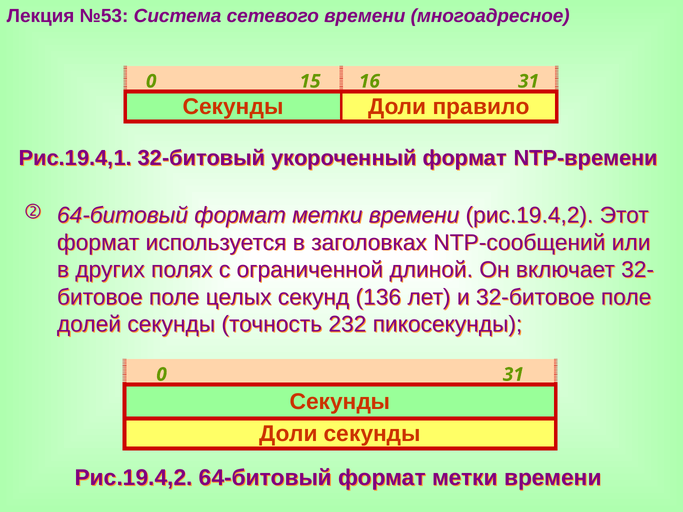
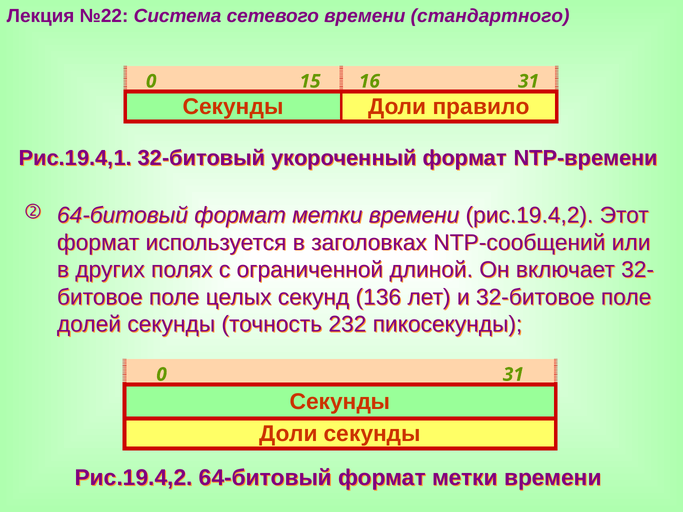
№53: №53 -> №22
многоадресное: многоадресное -> стандартного
